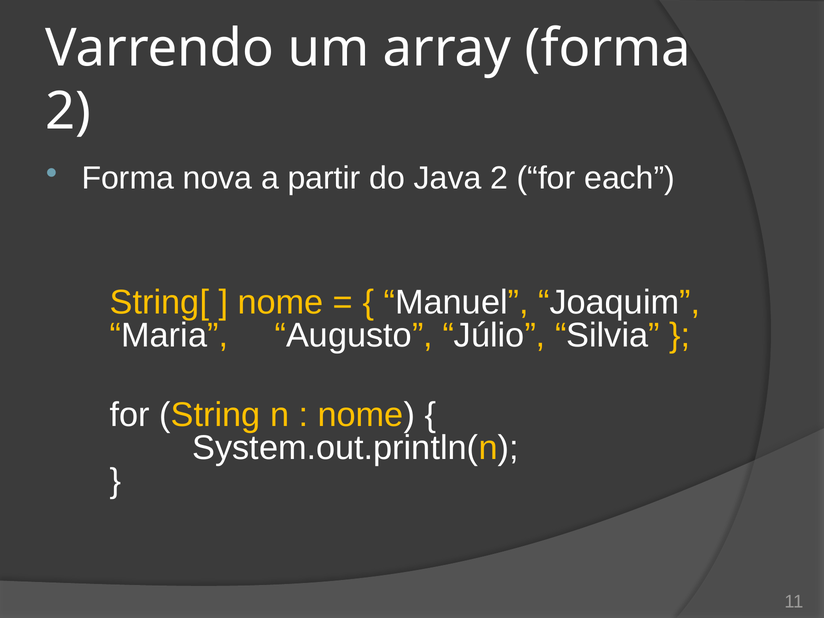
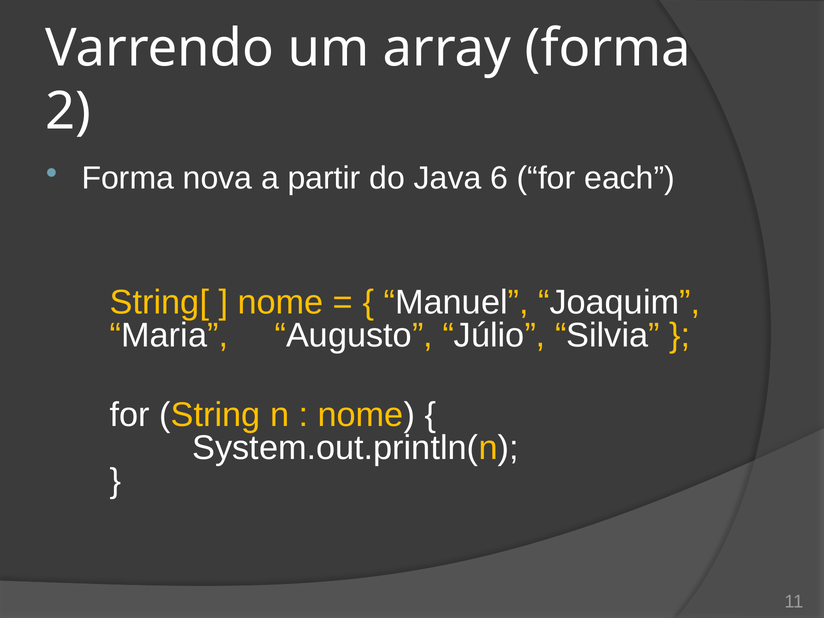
Java 2: 2 -> 6
